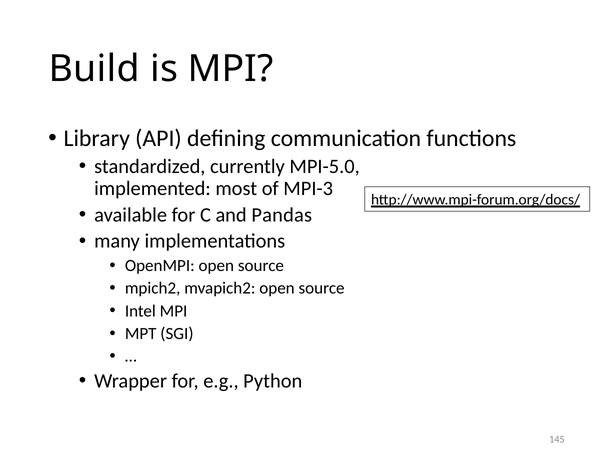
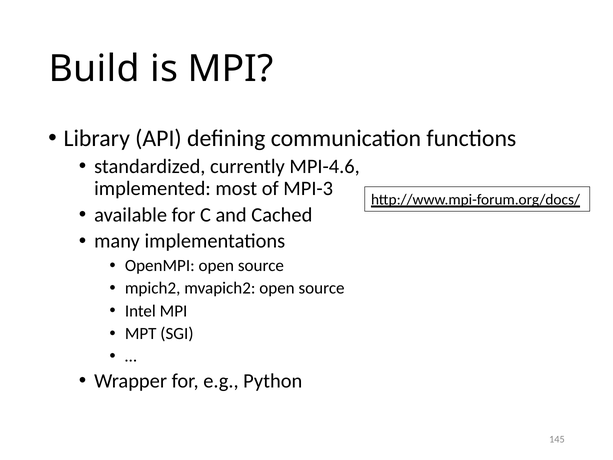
MPI-5.0: MPI-5.0 -> MPI-4.6
Pandas: Pandas -> Cached
